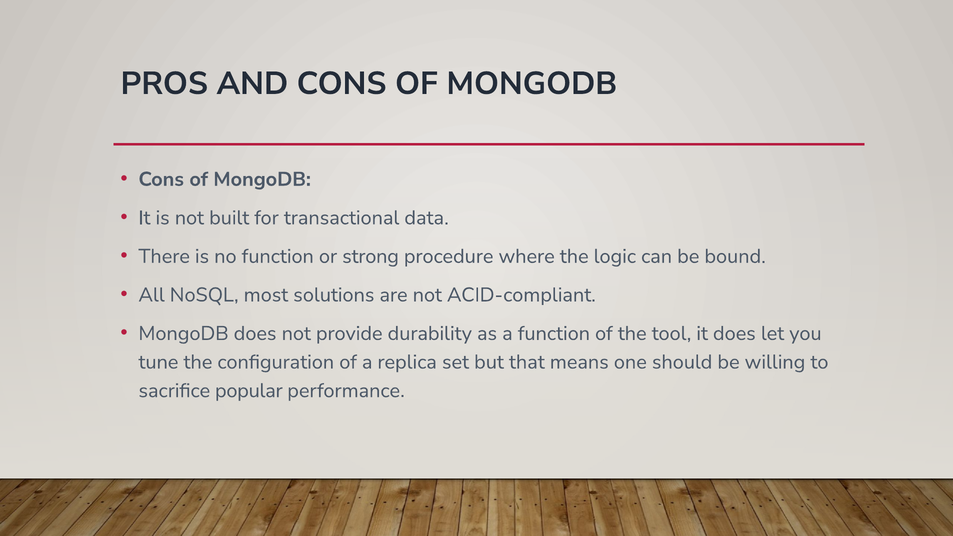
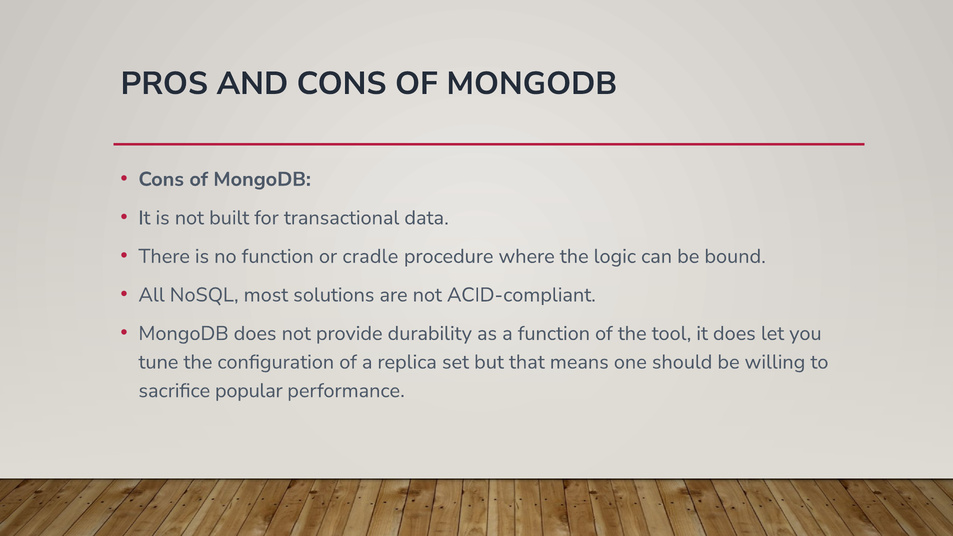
strong: strong -> cradle
